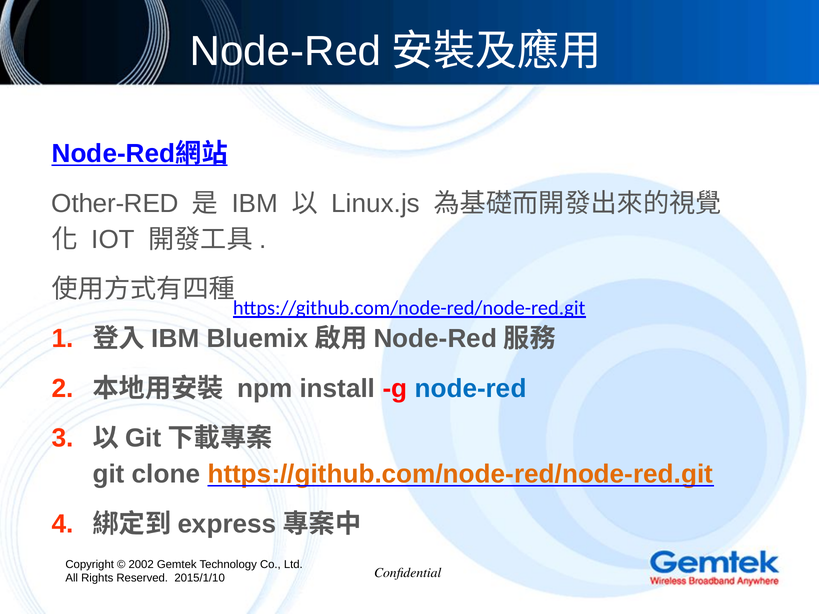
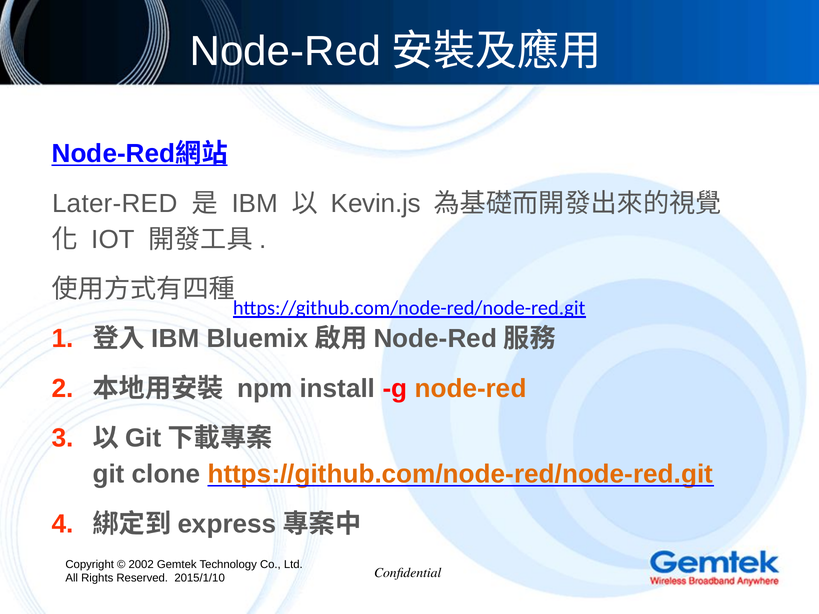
Other-RED: Other-RED -> Later-RED
Linux.js: Linux.js -> Kevin.js
node-red at (471, 389) colour: blue -> orange
